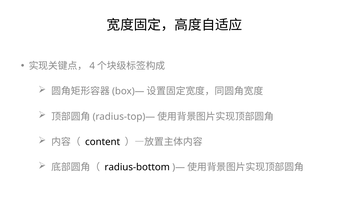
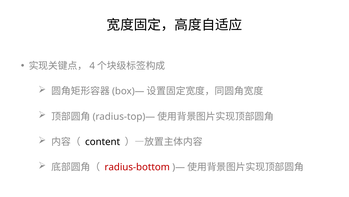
radius-bottom colour: black -> red
